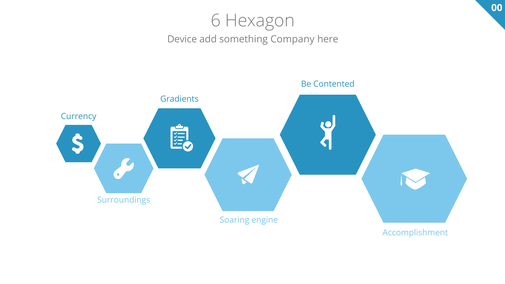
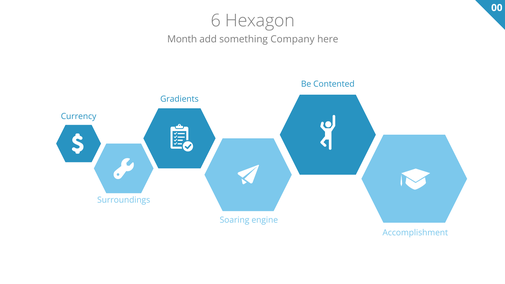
Device: Device -> Month
